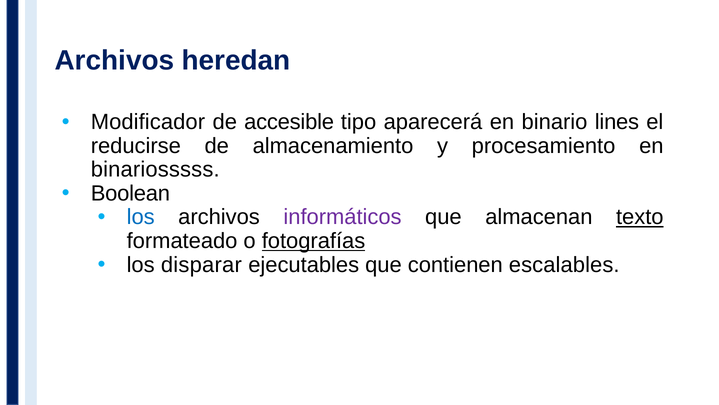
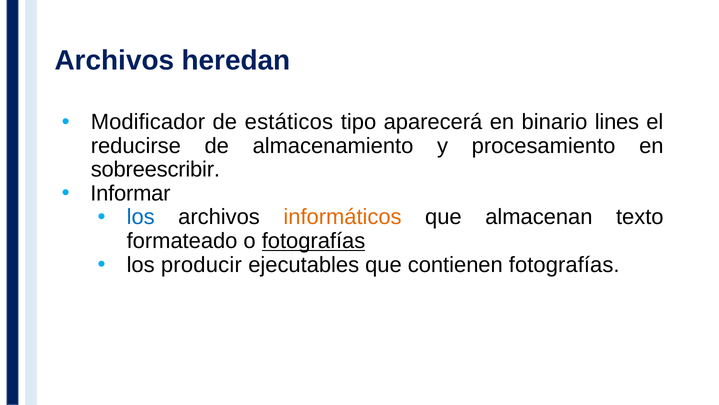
accesible: accesible -> estáticos
binariosssss: binariosssss -> sobreescribir
Boolean: Boolean -> Informar
informáticos colour: purple -> orange
texto underline: present -> none
disparar: disparar -> producir
contienen escalables: escalables -> fotografías
